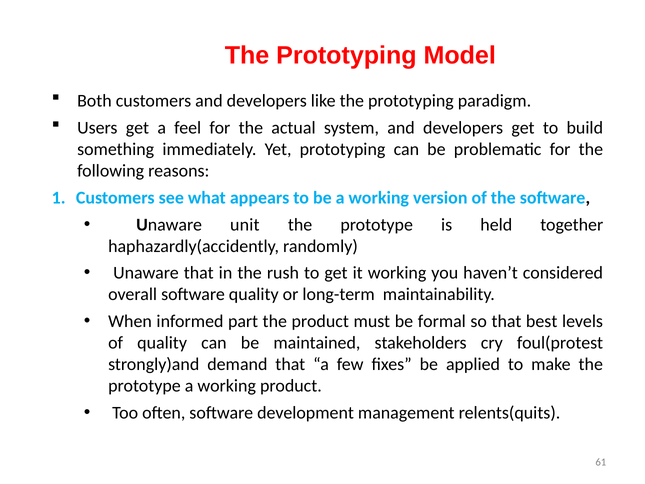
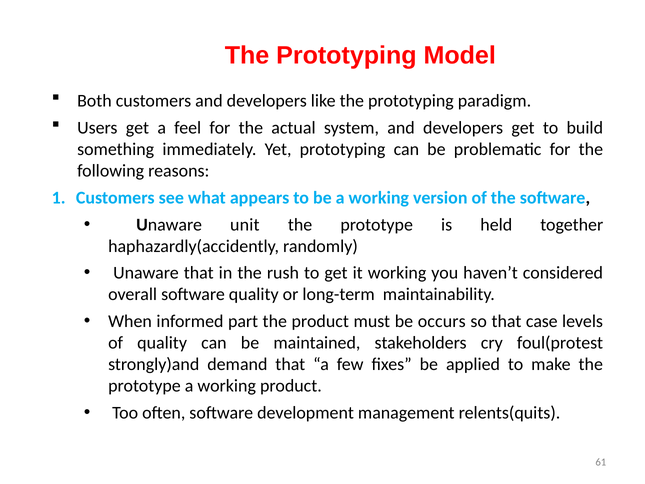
formal: formal -> occurs
best: best -> case
